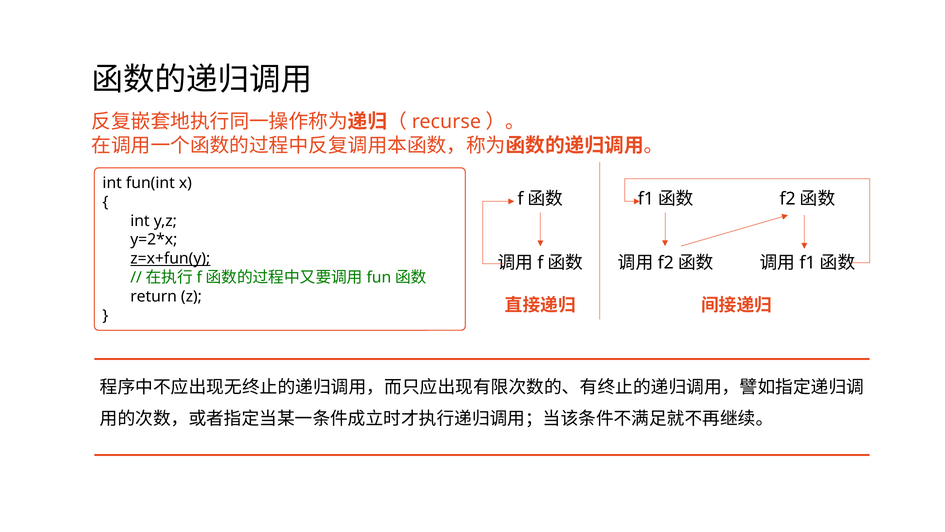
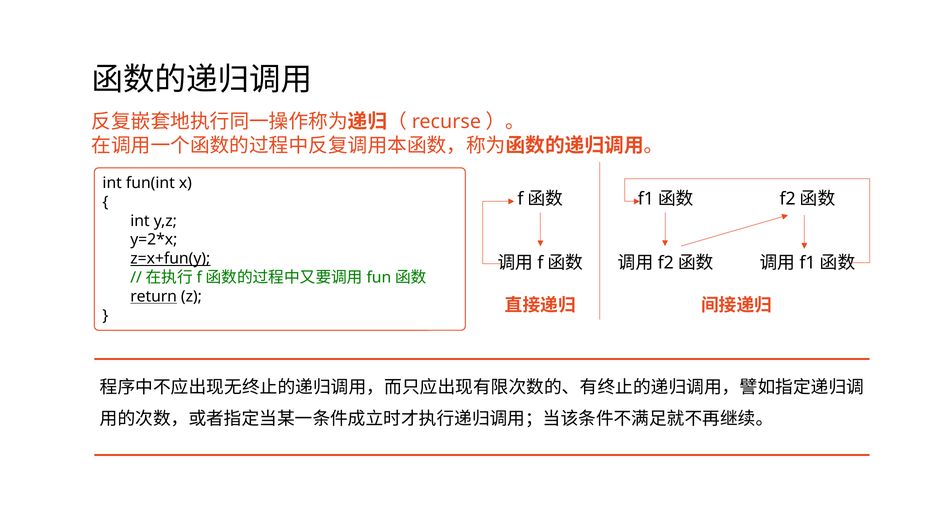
return underline: none -> present
